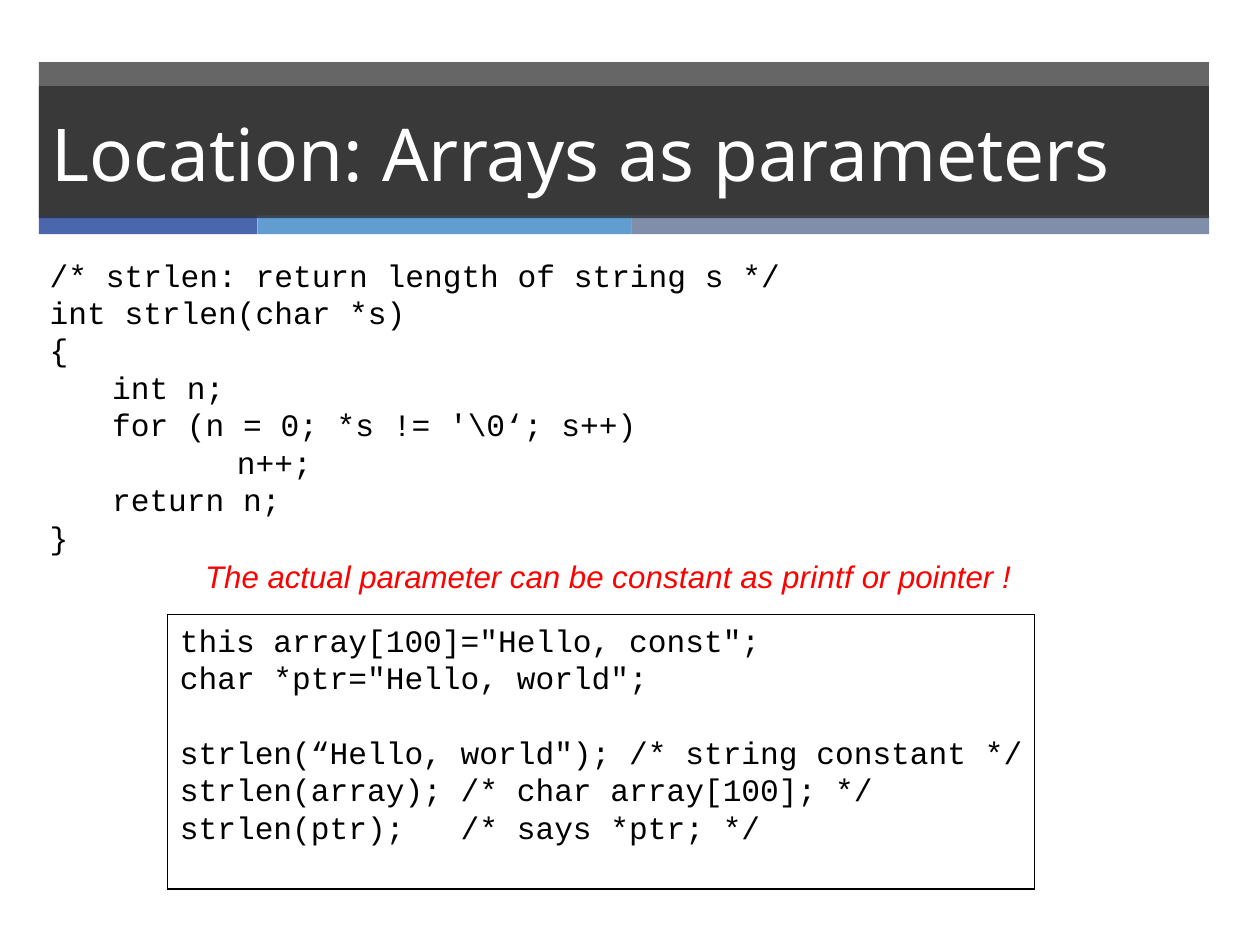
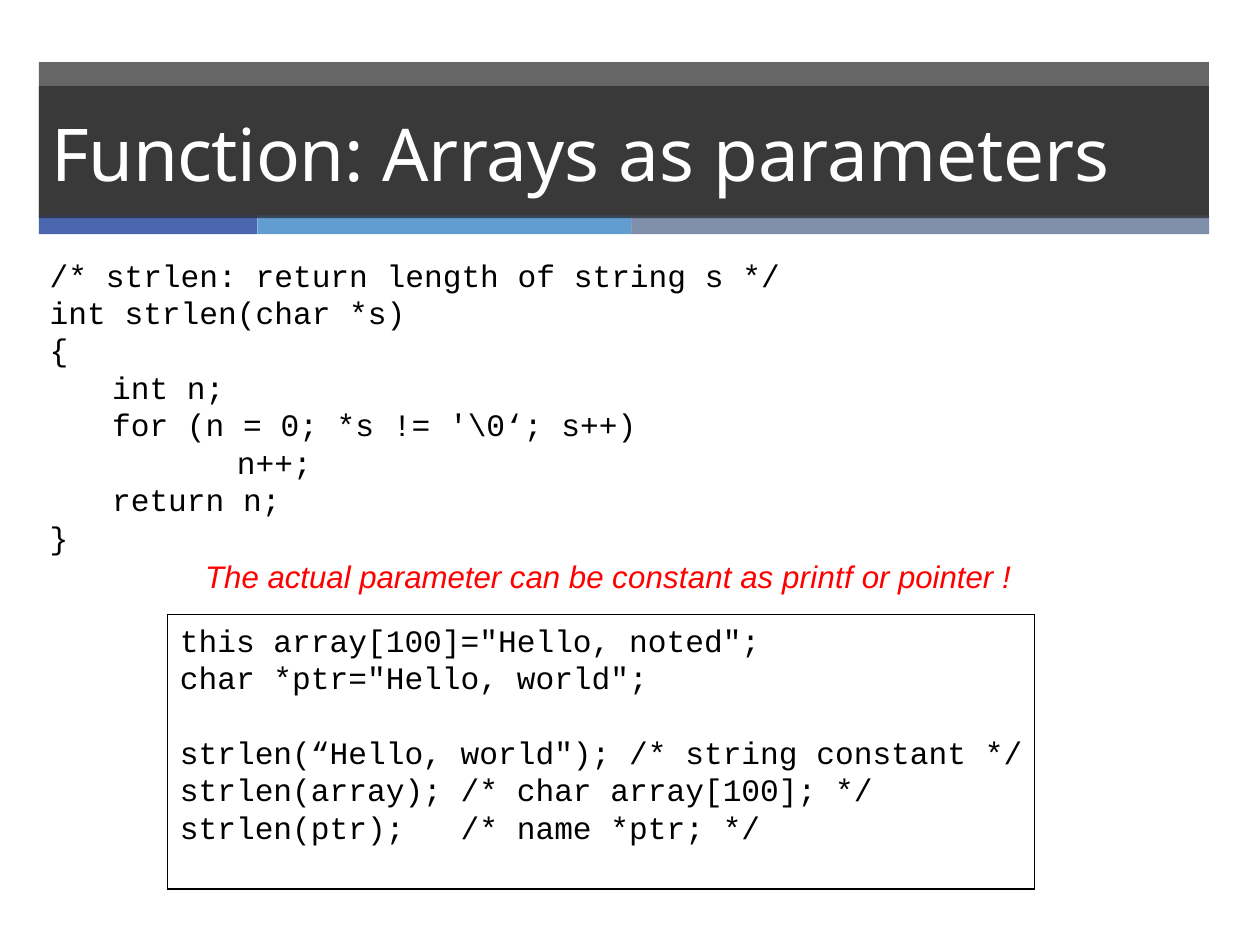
Location: Location -> Function
const: const -> noted
says: says -> name
